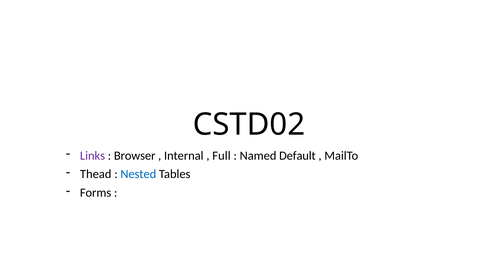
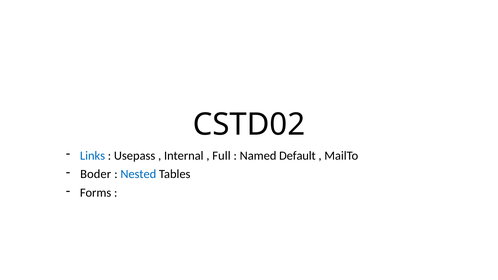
Links colour: purple -> blue
Browser: Browser -> Usepass
Thead: Thead -> Boder
